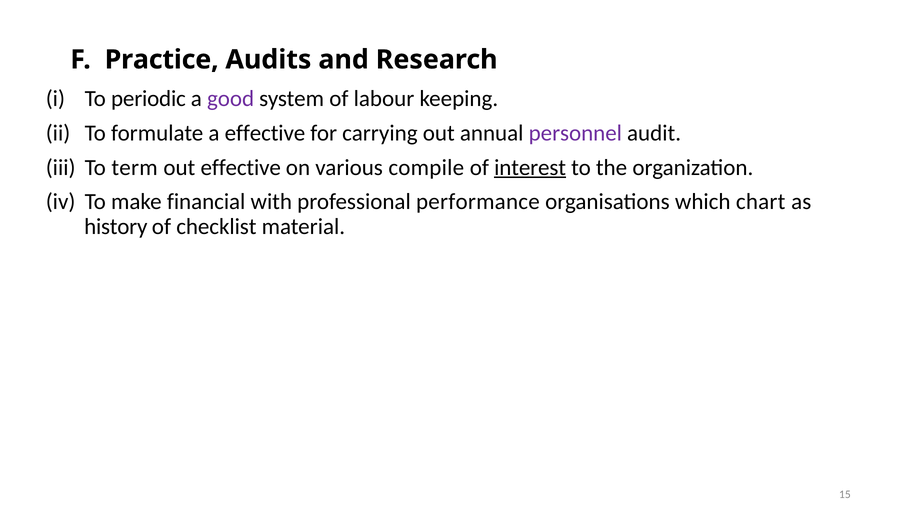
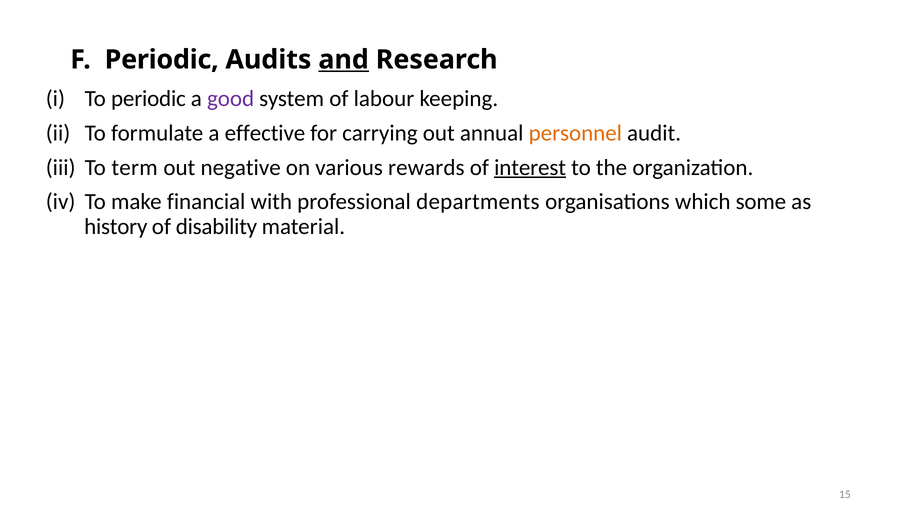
F Practice: Practice -> Periodic
and underline: none -> present
personnel colour: purple -> orange
out effective: effective -> negative
compile: compile -> rewards
performance: performance -> departments
chart: chart -> some
checklist: checklist -> disability
